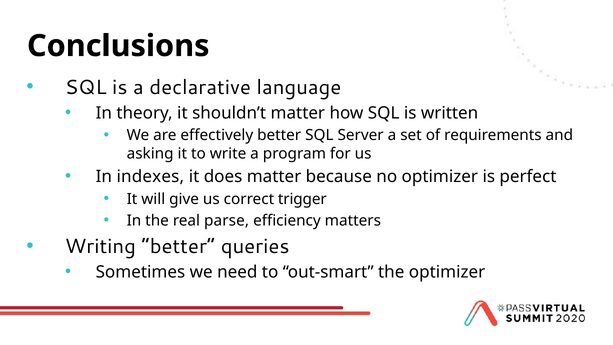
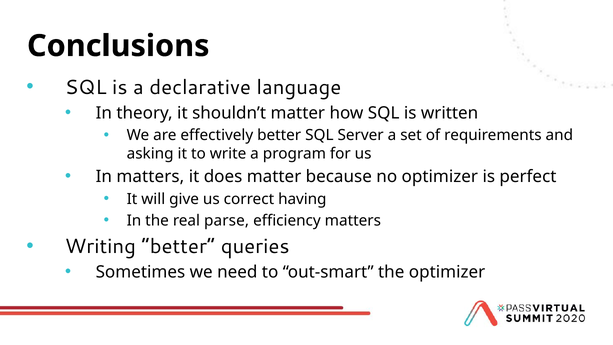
In indexes: indexes -> matters
trigger: trigger -> having
